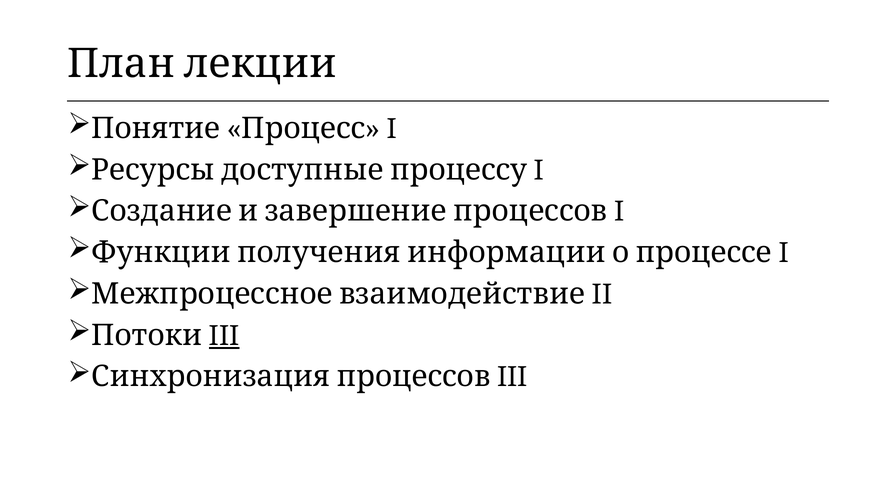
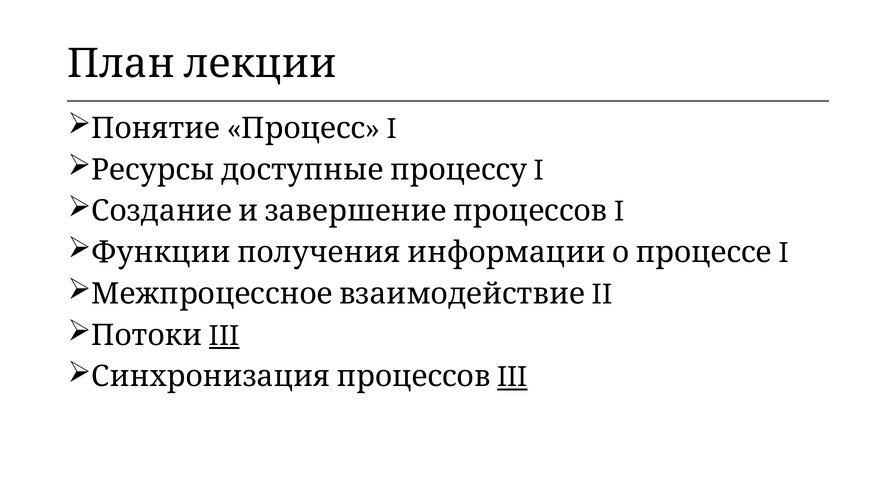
III at (512, 376) underline: none -> present
